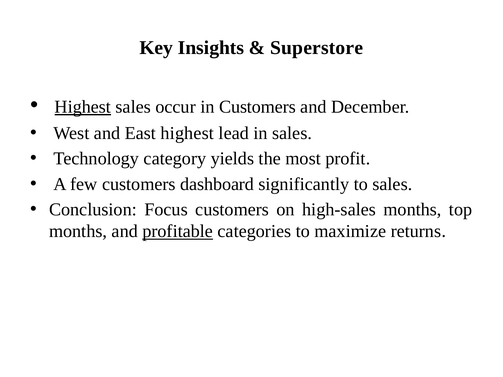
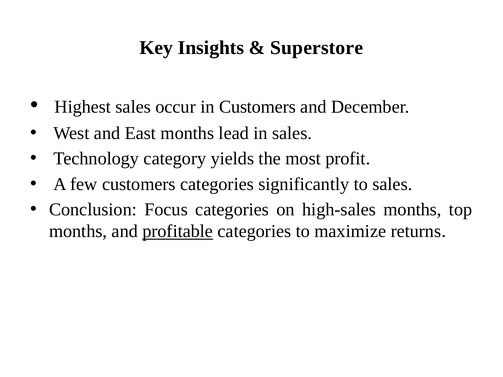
Highest at (83, 107) underline: present -> none
East highest: highest -> months
customers dashboard: dashboard -> categories
Focus customers: customers -> categories
